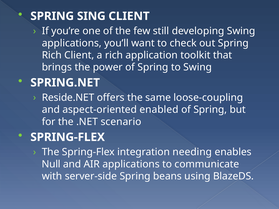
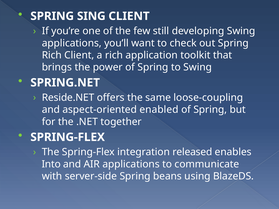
scenario: scenario -> together
needing: needing -> released
Null: Null -> Into
